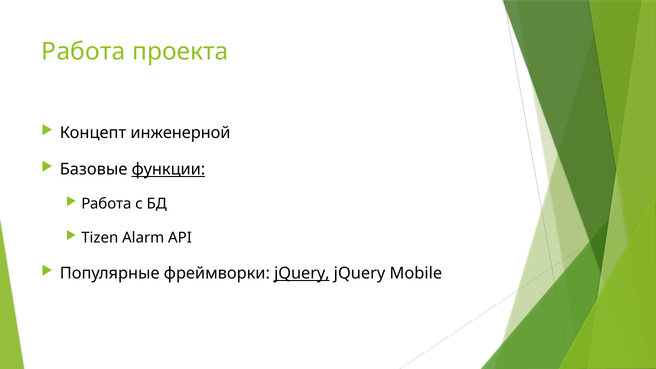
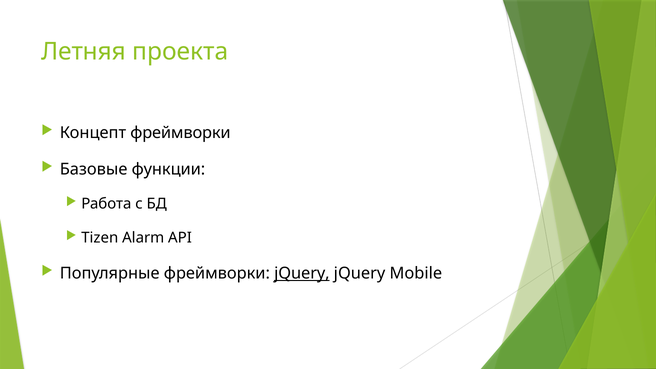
Работа at (84, 52): Работа -> Летняя
Концепт инженерной: инженерной -> фреймворки
функции underline: present -> none
